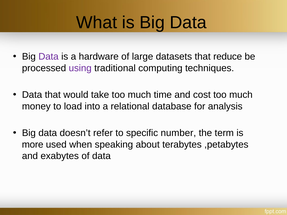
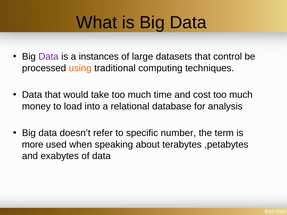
hardware: hardware -> instances
reduce: reduce -> control
using colour: purple -> orange
